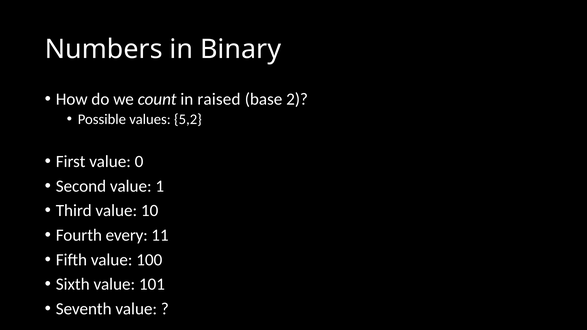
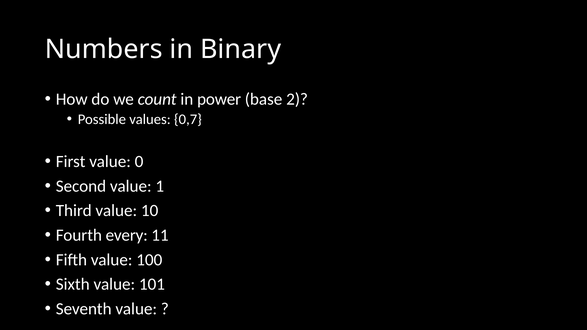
raised: raised -> power
5,2: 5,2 -> 0,7
